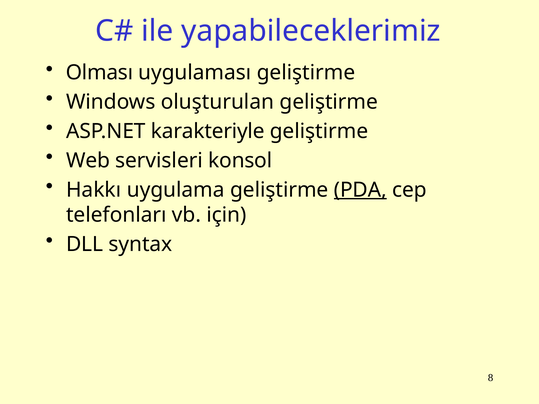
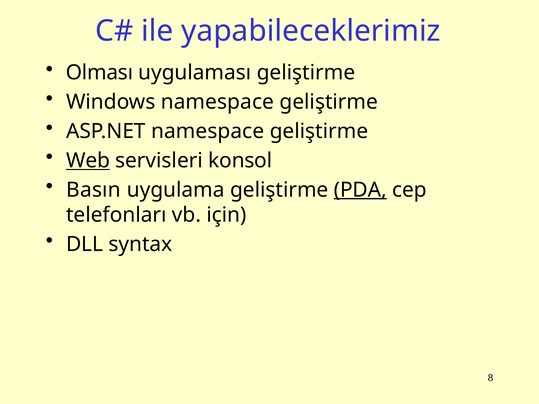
Windows oluşturulan: oluşturulan -> namespace
ASP.NET karakteriyle: karakteriyle -> namespace
Web underline: none -> present
Hakkı: Hakkı -> Basın
